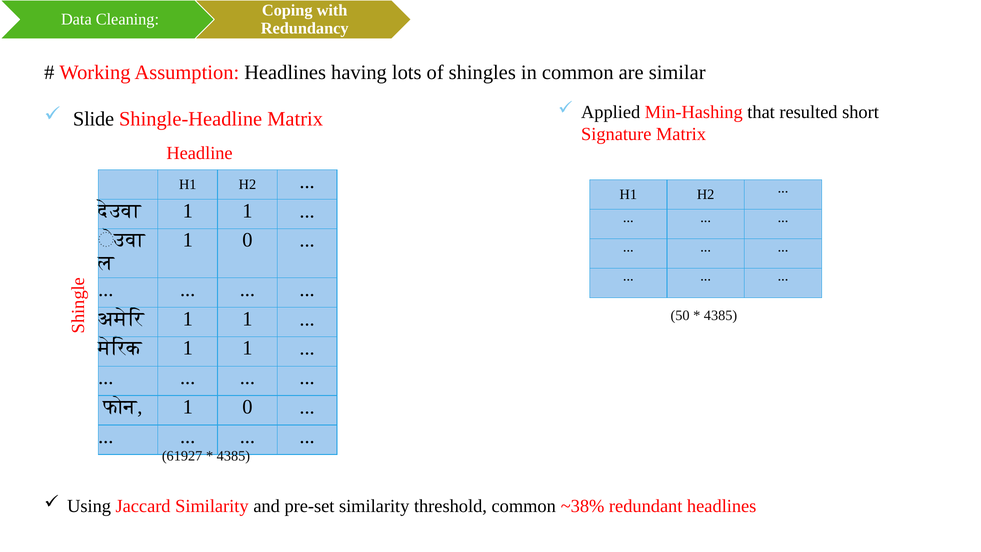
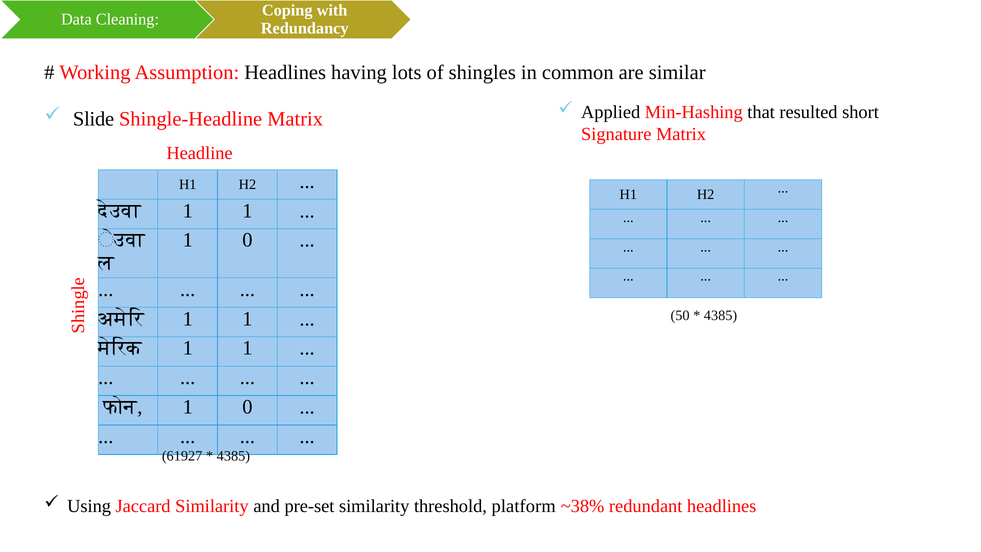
threshold common: common -> platform
